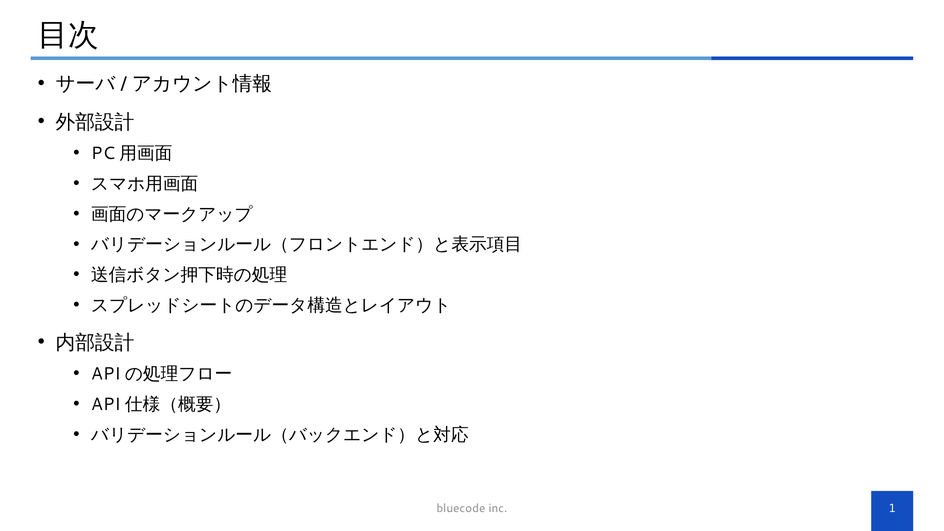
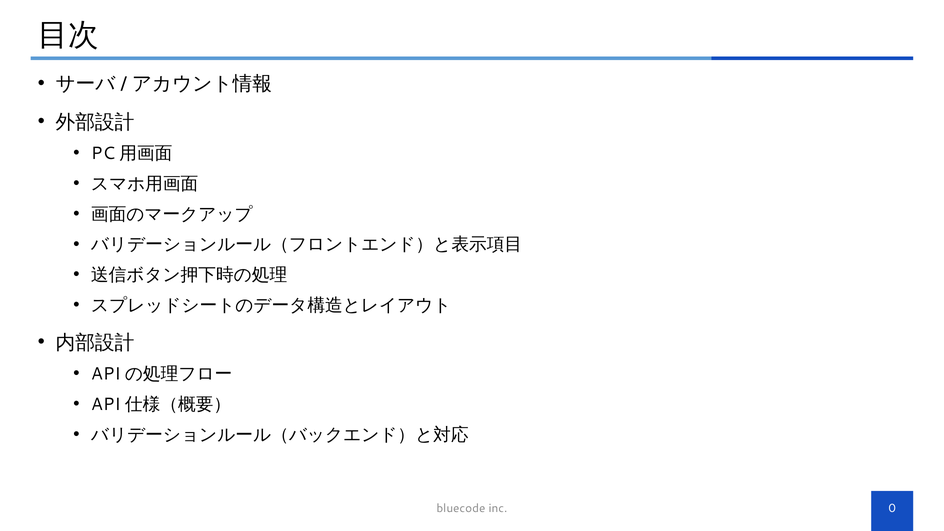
1: 1 -> 0
